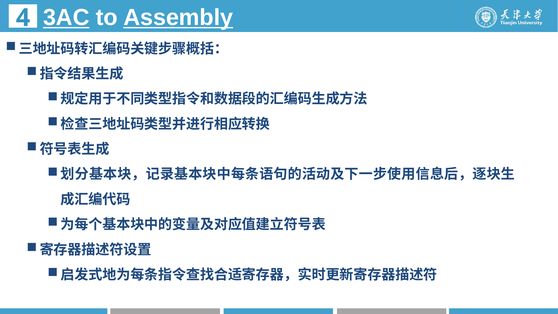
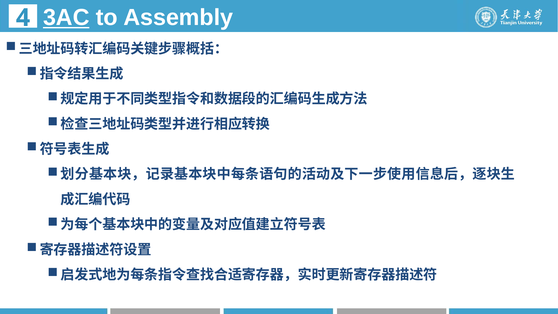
Assembly underline: present -> none
